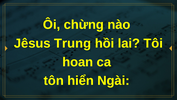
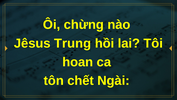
hiển: hiển -> chết
